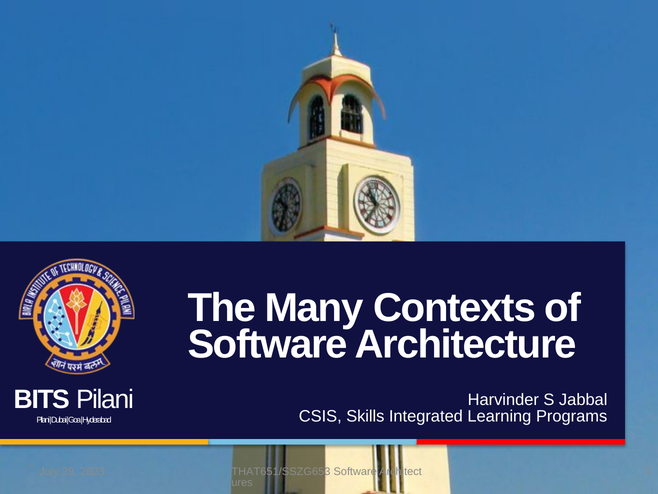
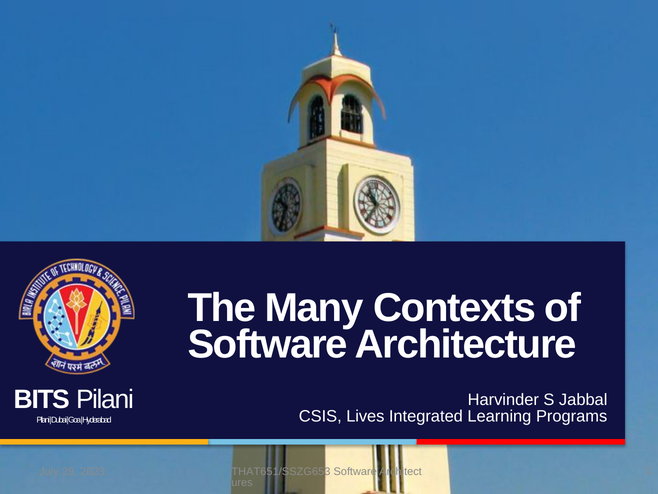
Skills: Skills -> Lives
